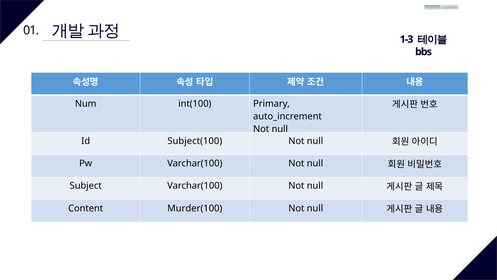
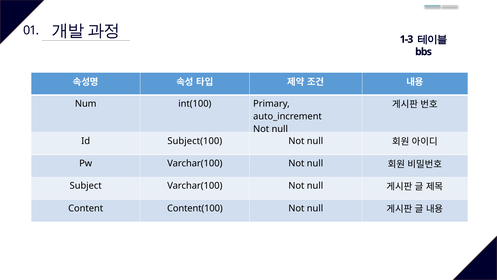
Murder(100: Murder(100 -> Content(100
